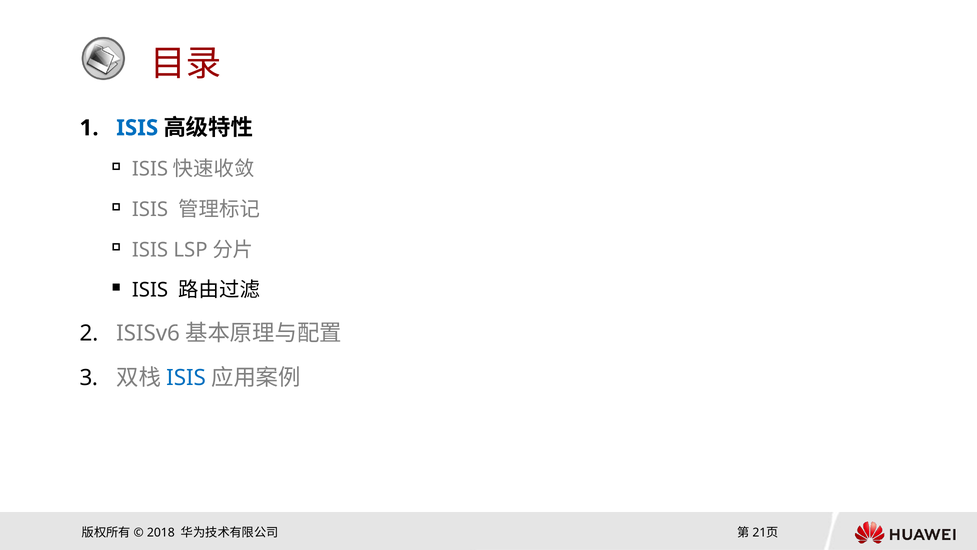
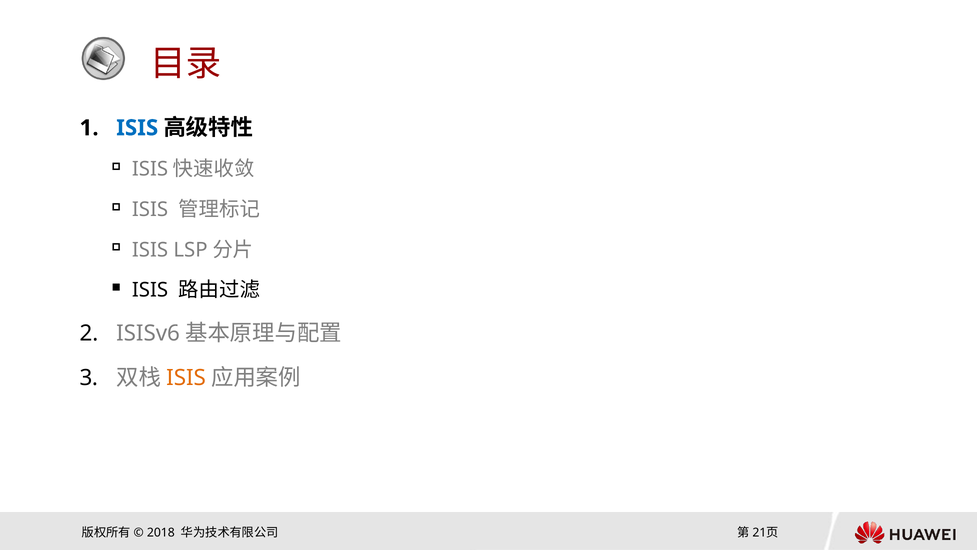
ISIS at (186, 378) colour: blue -> orange
